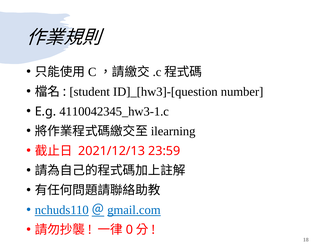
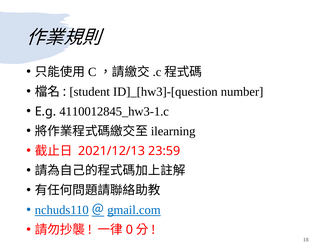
4110042345_hw3-1.c: 4110042345_hw3-1.c -> 4110012845_hw3-1.c
